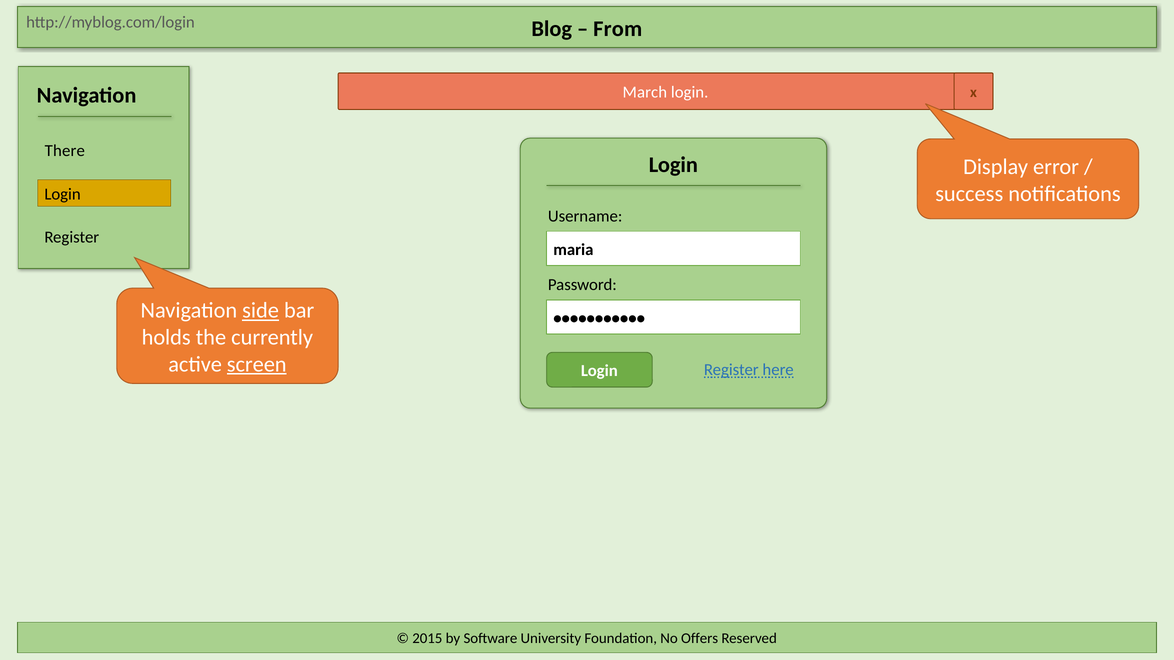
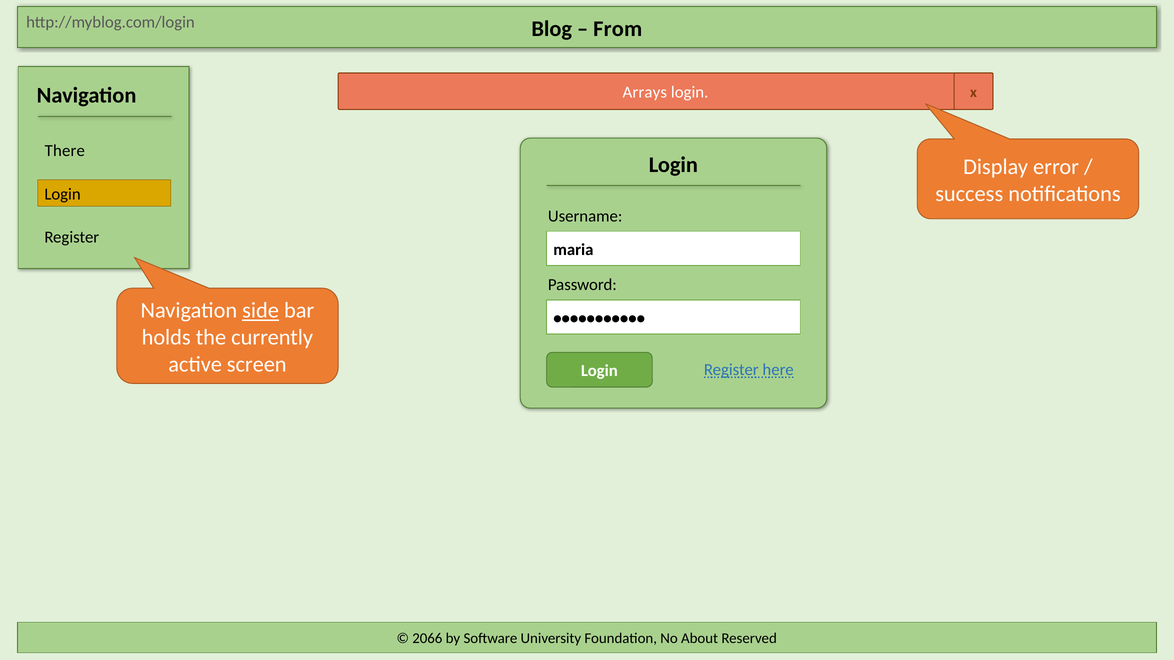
March: March -> Arrays
screen underline: present -> none
2015: 2015 -> 2066
Offers: Offers -> About
